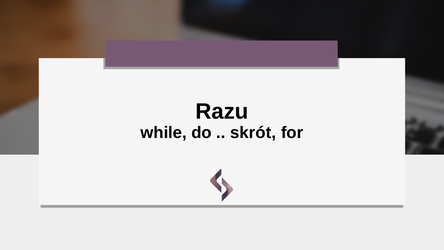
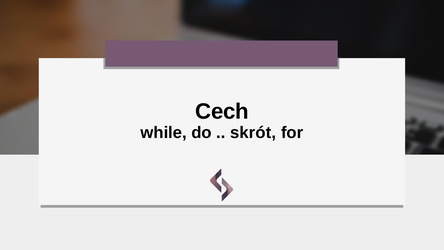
Razu: Razu -> Cech
